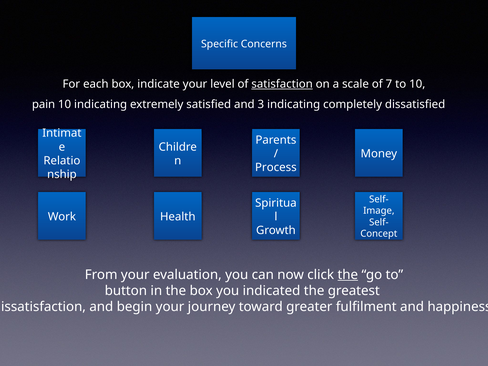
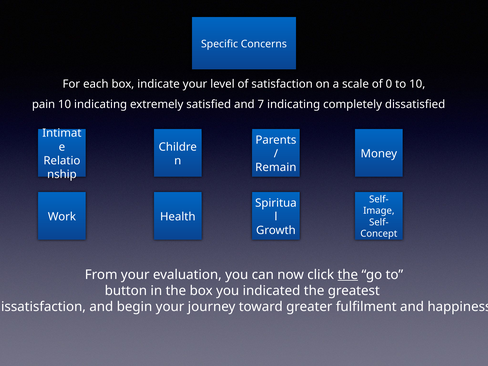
satisfaction underline: present -> none
7: 7 -> 0
3: 3 -> 7
Process: Process -> Remain
